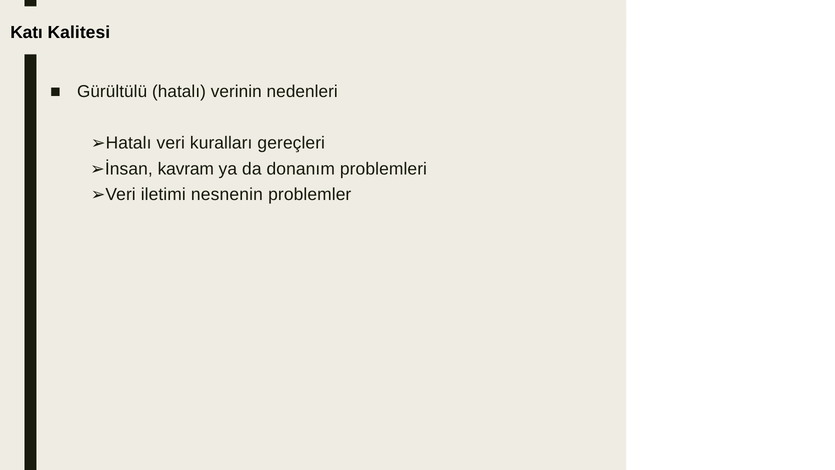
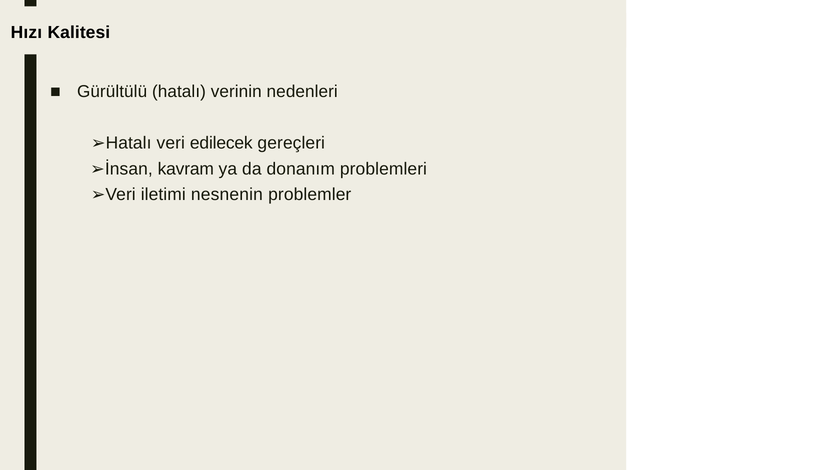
Katı: Katı -> Hızı
kuralları: kuralları -> edilecek
